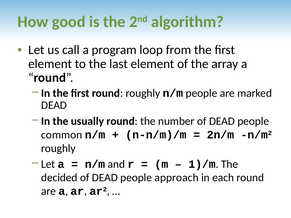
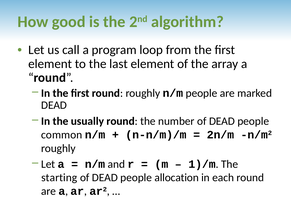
decided: decided -> starting
approach: approach -> allocation
